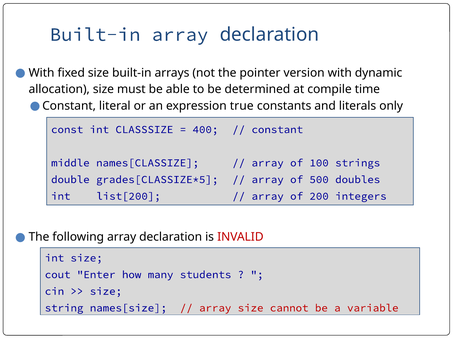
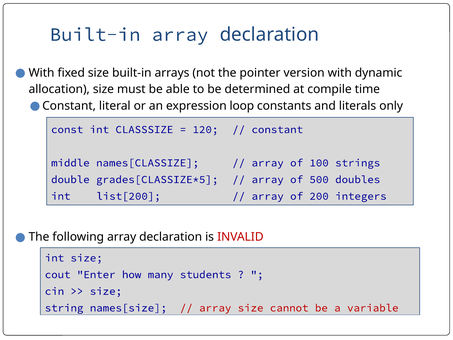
true: true -> loop
400: 400 -> 120
